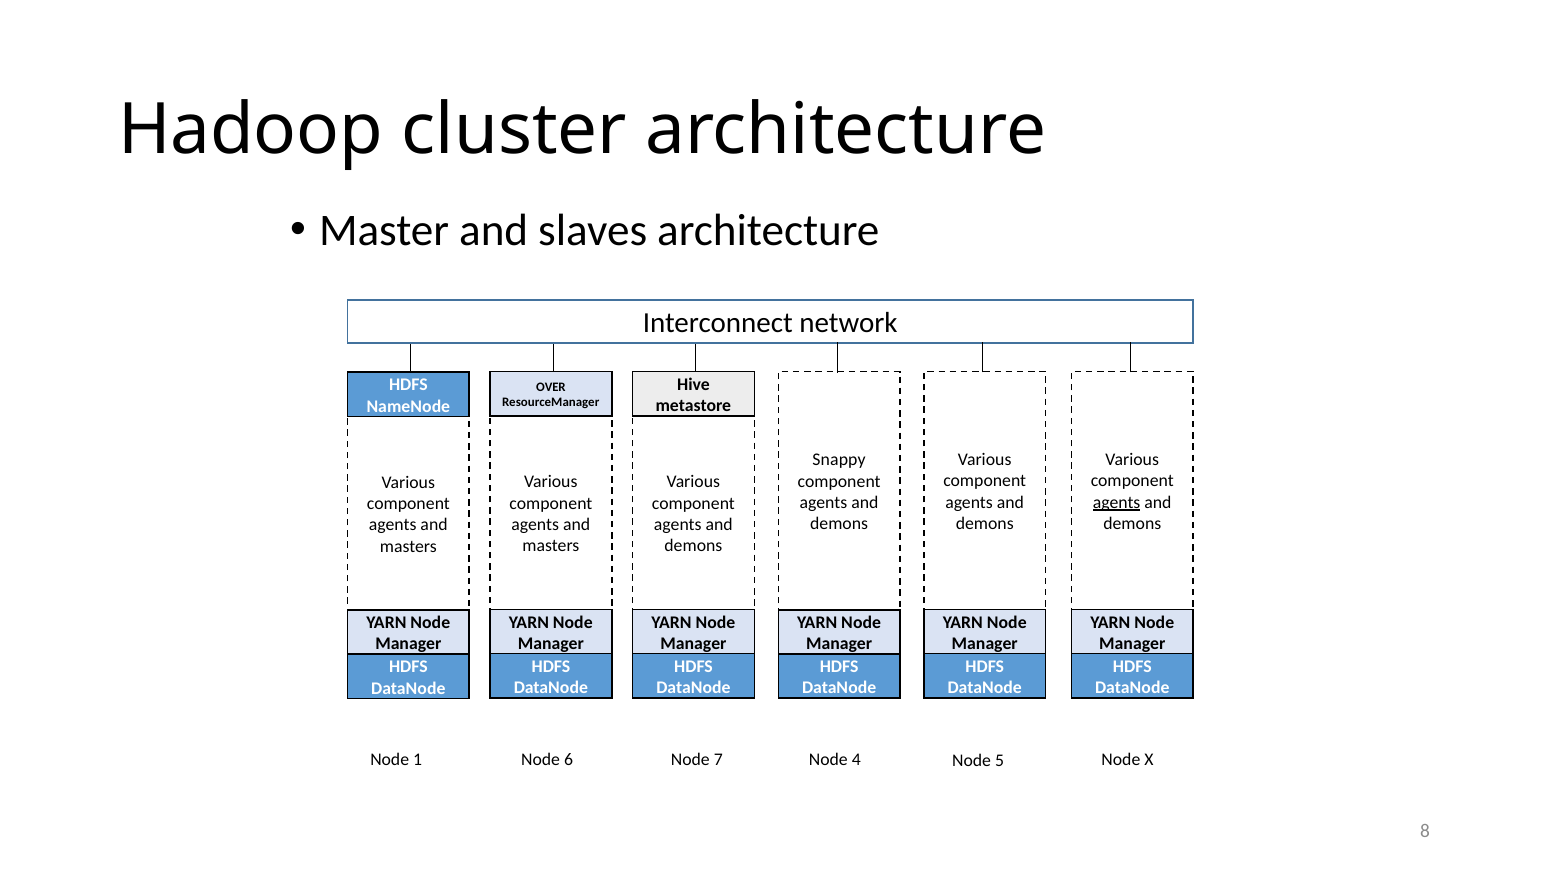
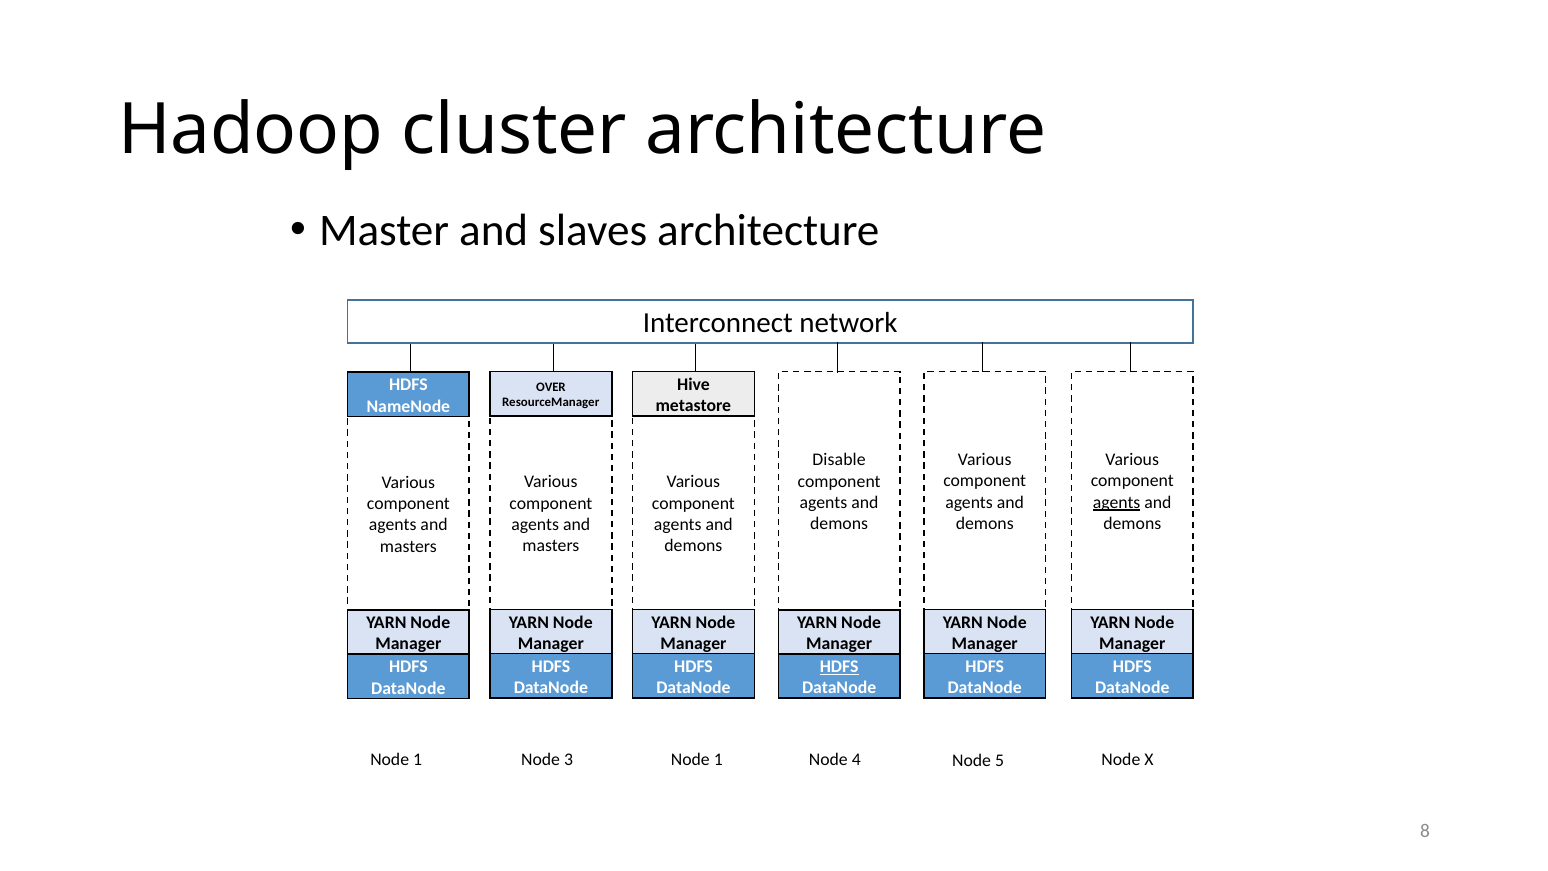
Snappy: Snappy -> Disable
HDFS at (839, 666) underline: none -> present
6: 6 -> 3
7 at (718, 760): 7 -> 1
